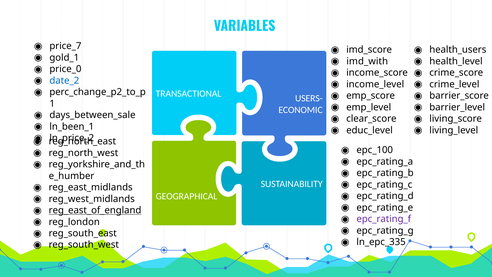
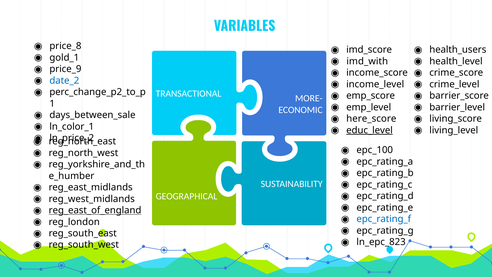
price_7: price_7 -> price_8
price_0: price_0 -> price_9
USERS-: USERS- -> MORE-
clear_score: clear_score -> here_score
ln_been_1: ln_been_1 -> ln_color_1
educ_level underline: none -> present
epc_rating_f colour: purple -> blue
ln_epc_335: ln_epc_335 -> ln_epc_823
